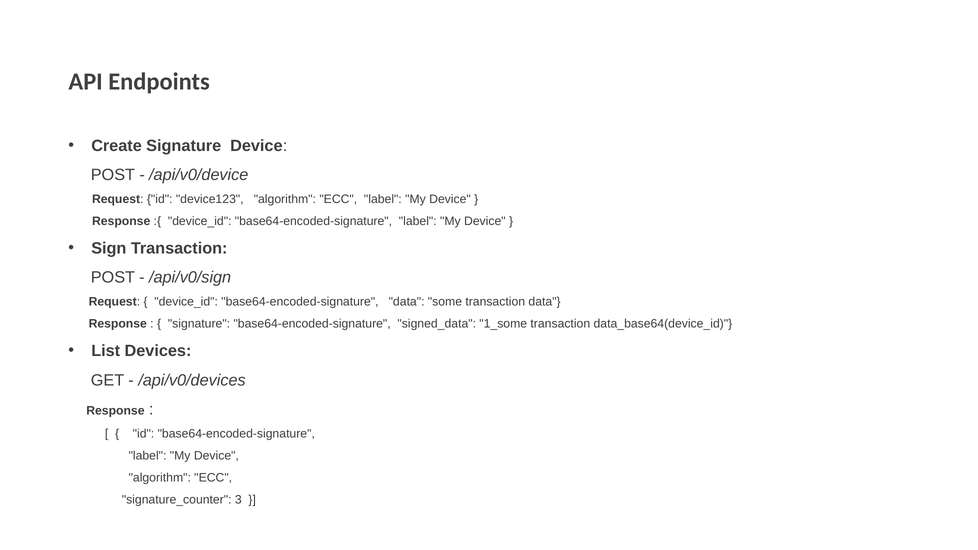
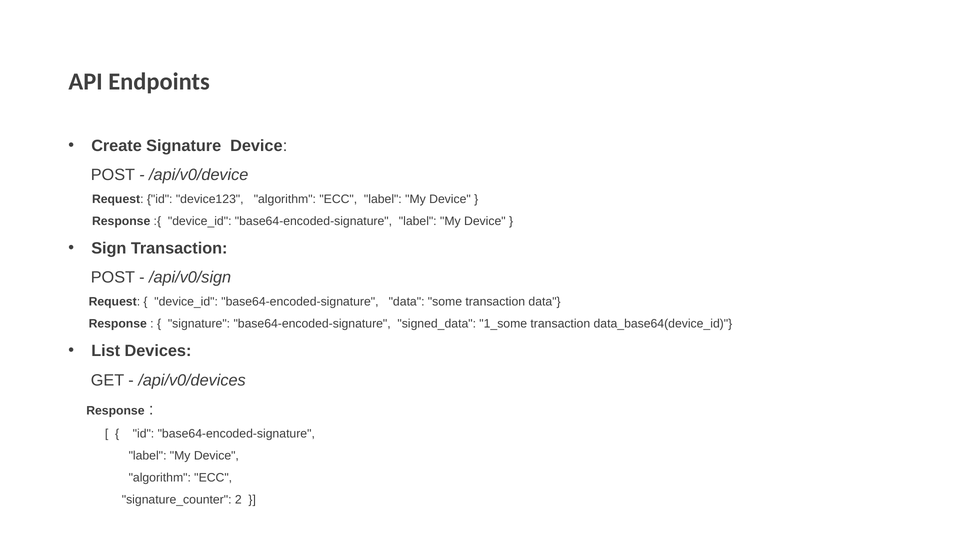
3: 3 -> 2
